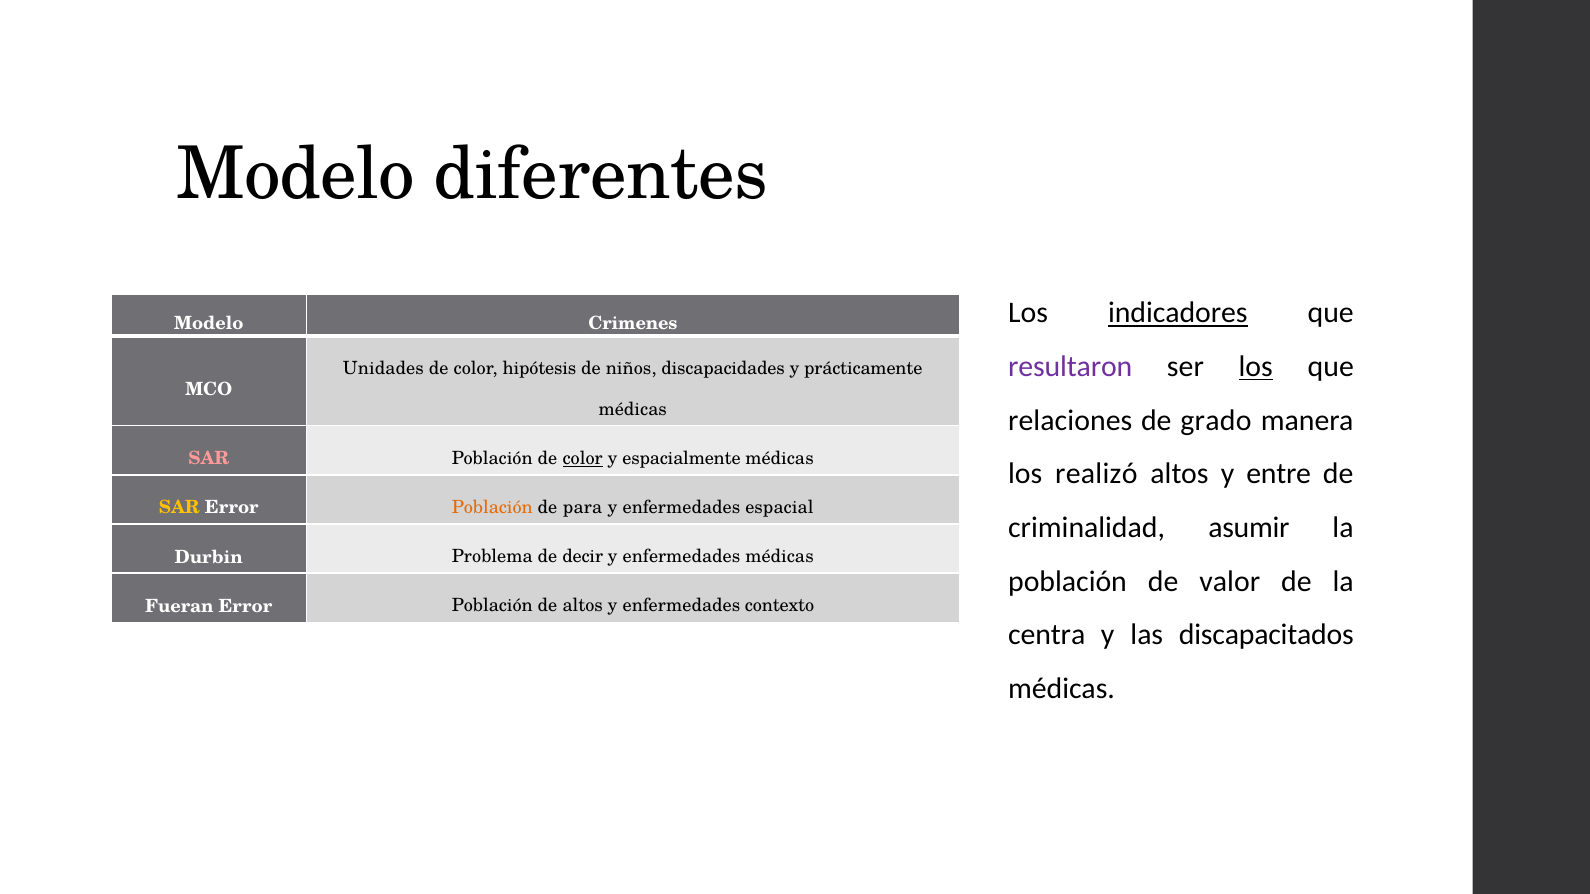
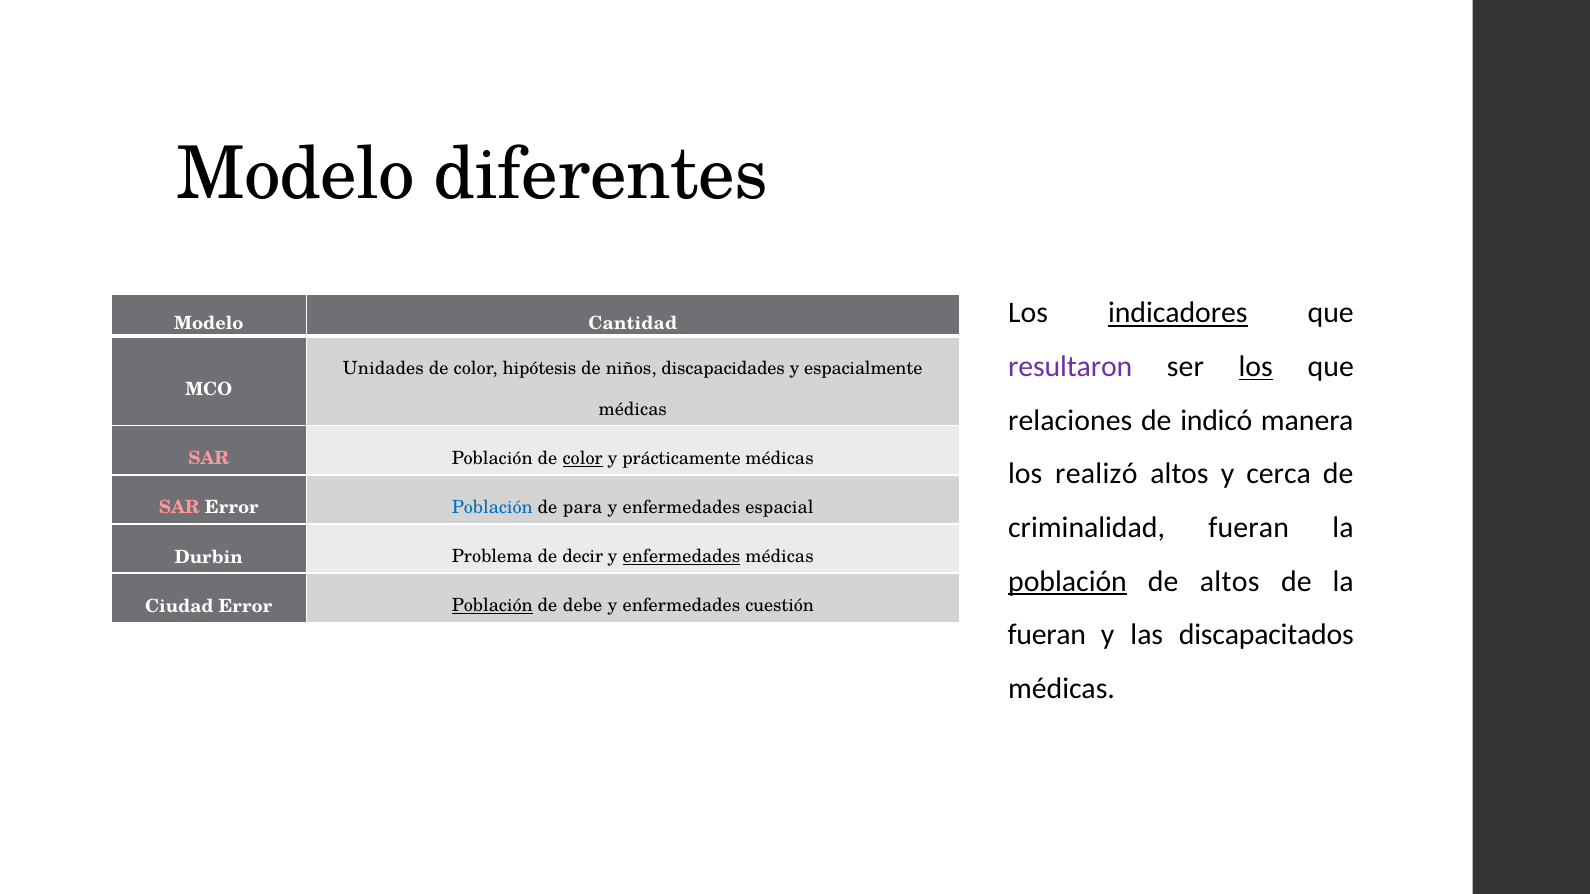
Crimenes: Crimenes -> Cantidad
prácticamente: prácticamente -> espacialmente
grado: grado -> indicó
espacialmente: espacialmente -> prácticamente
entre: entre -> cerca
SAR at (179, 508) colour: yellow -> pink
Población at (492, 508) colour: orange -> blue
criminalidad asumir: asumir -> fueran
enfermedades at (681, 557) underline: none -> present
población at (1068, 582) underline: none -> present
de valor: valor -> altos
Fueran: Fueran -> Ciudad
Población at (492, 606) underline: none -> present
de altos: altos -> debe
contexto: contexto -> cuestión
centra at (1047, 635): centra -> fueran
